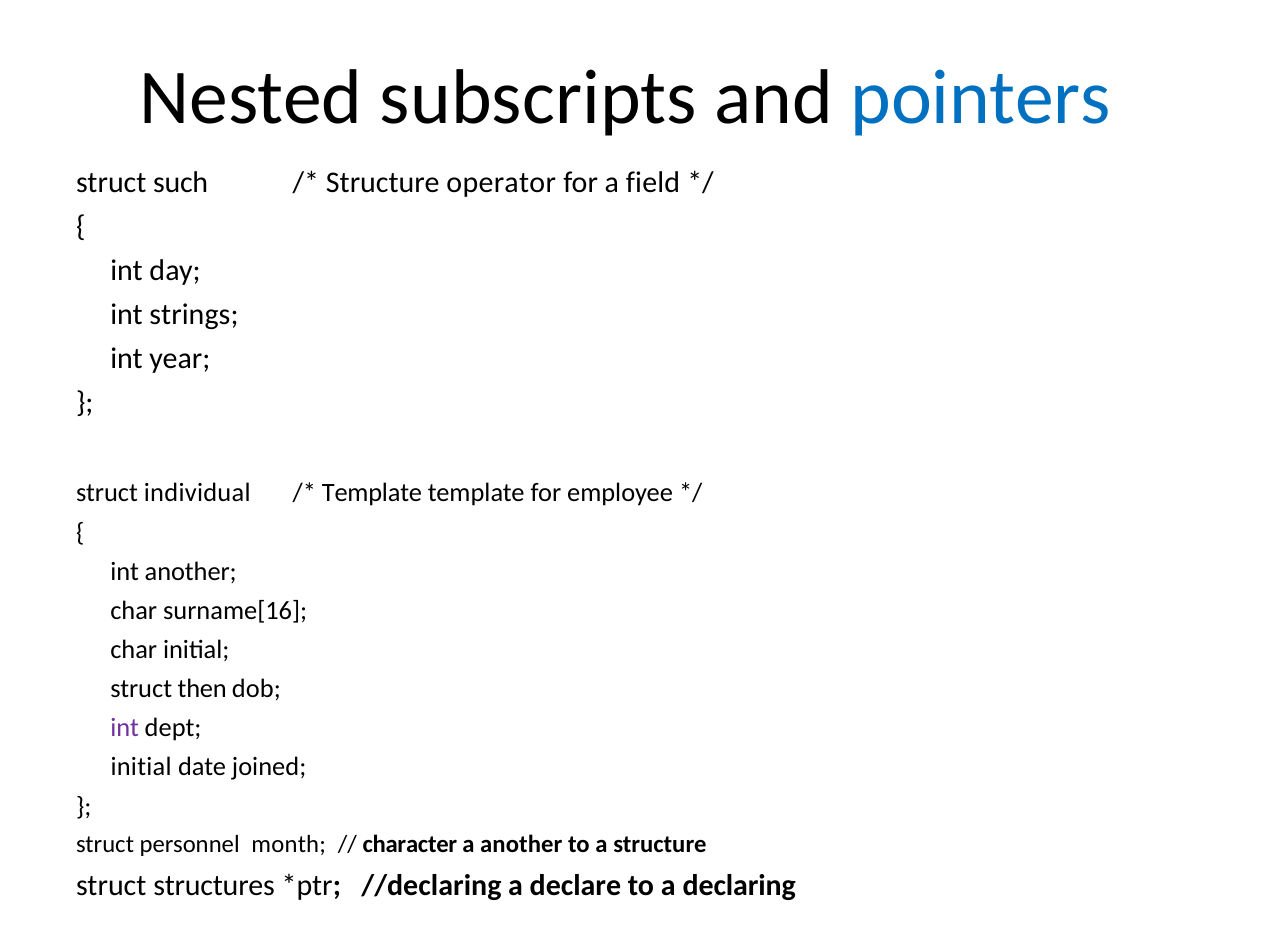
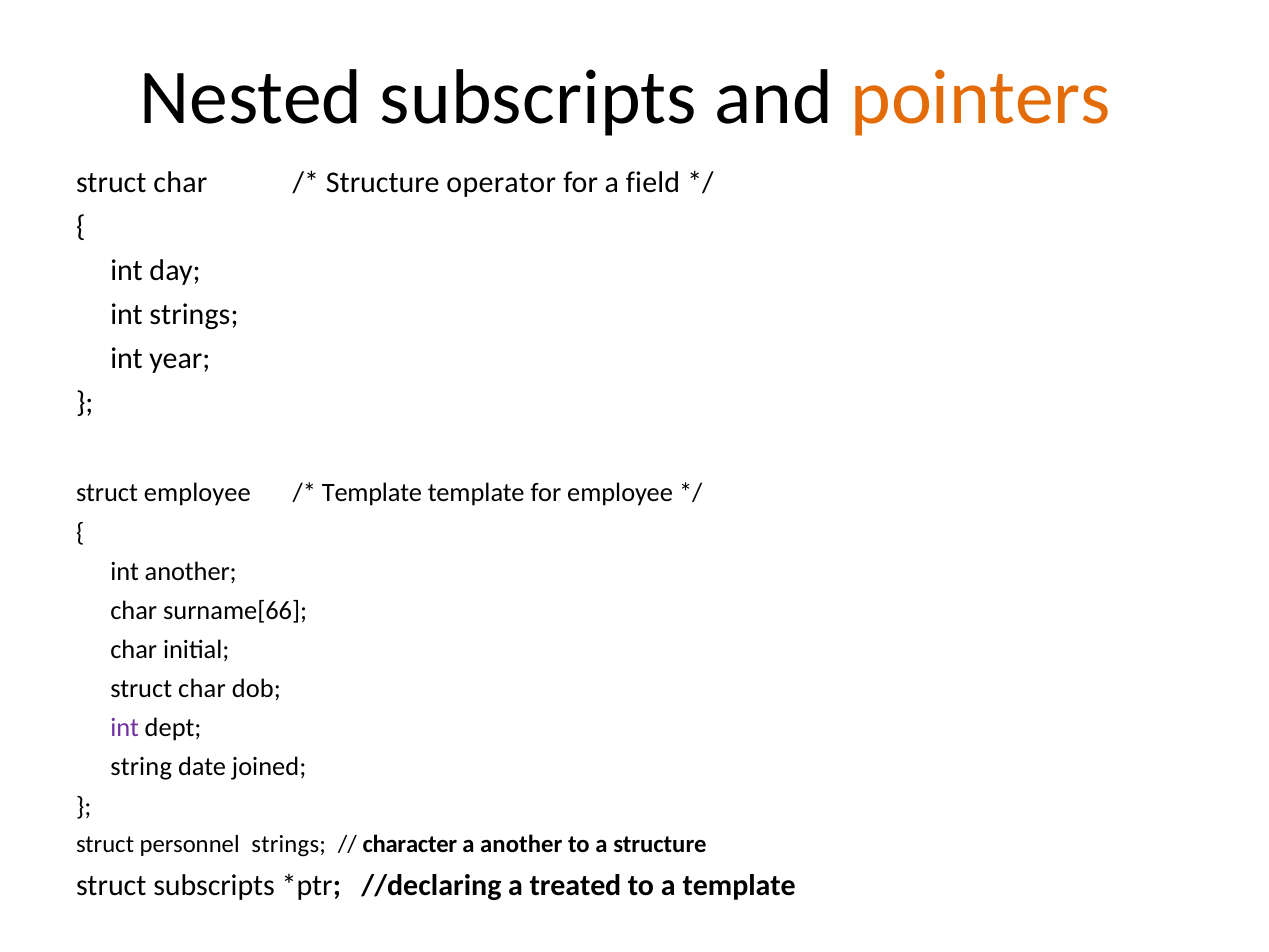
pointers colour: blue -> orange
such at (181, 183): such -> char
struct individual: individual -> employee
surname[16: surname[16 -> surname[66
then at (202, 689): then -> char
initial at (141, 767): initial -> string
personnel month: month -> strings
struct structures: structures -> subscripts
declare: declare -> treated
a declaring: declaring -> template
